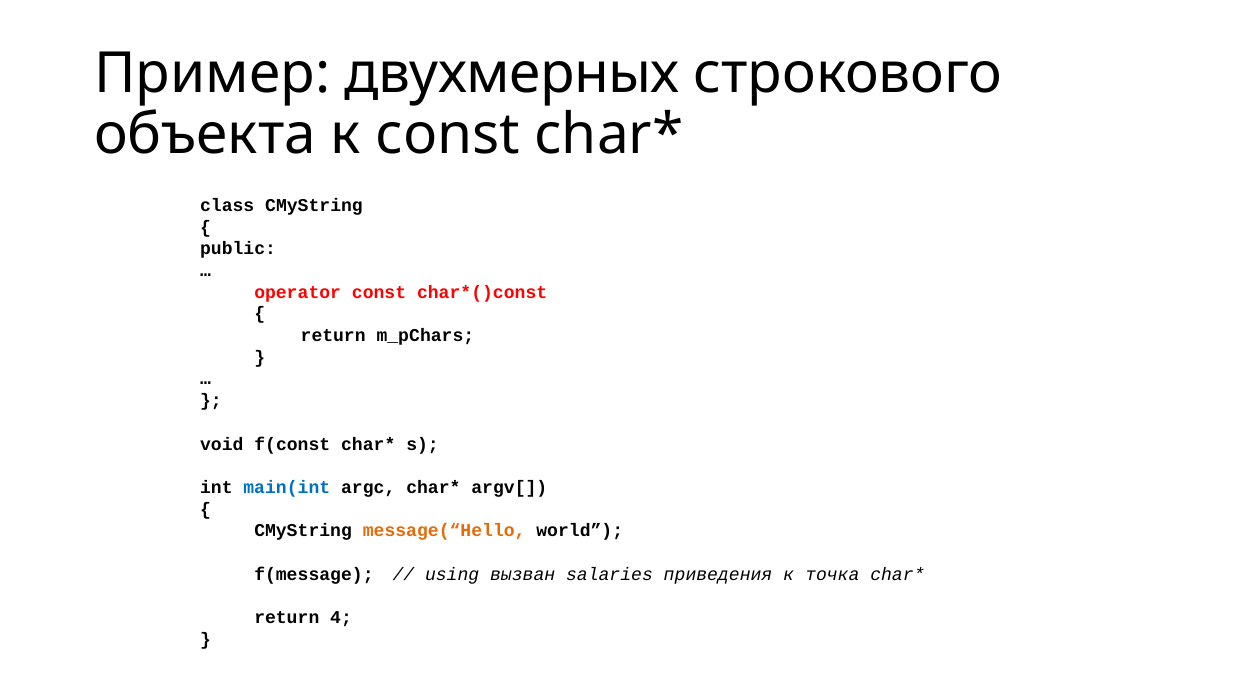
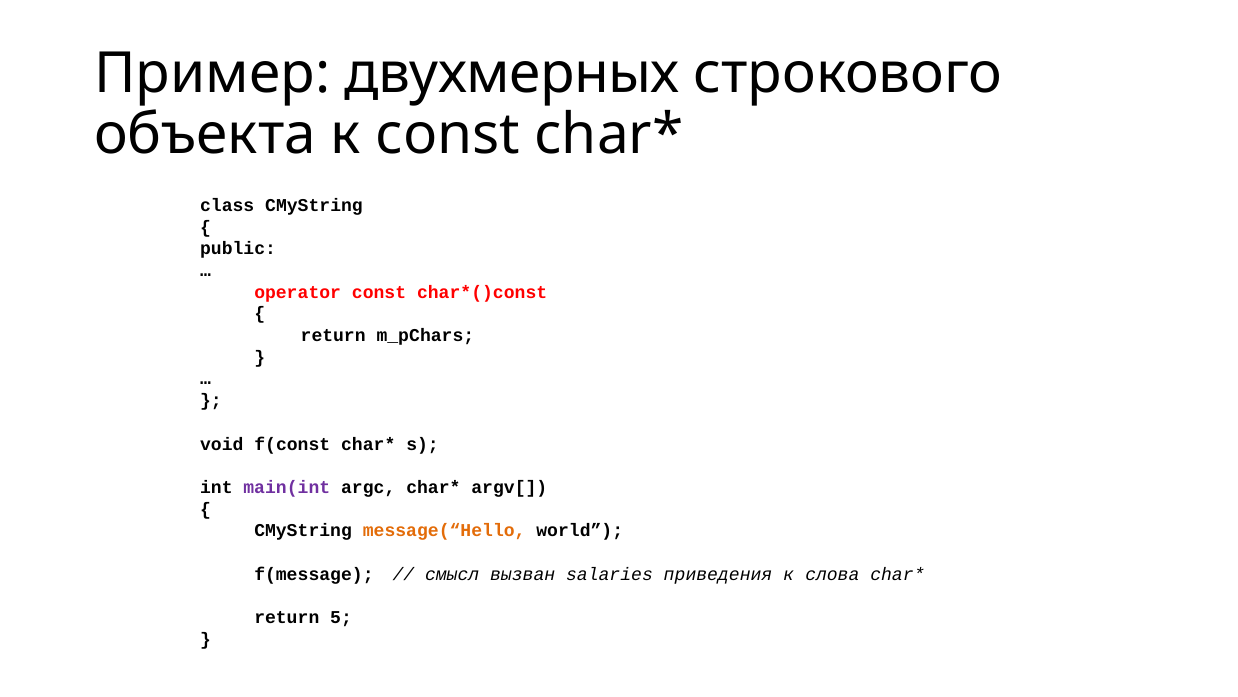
main(int colour: blue -> purple
using: using -> смысл
точка: точка -> слова
4: 4 -> 5
